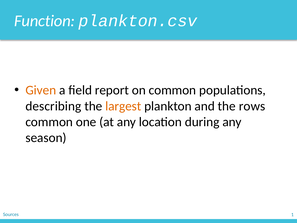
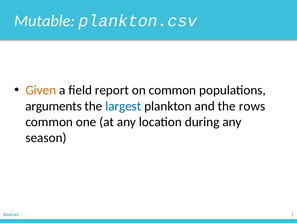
Function: Function -> Mutable
describing: describing -> arguments
largest colour: orange -> blue
